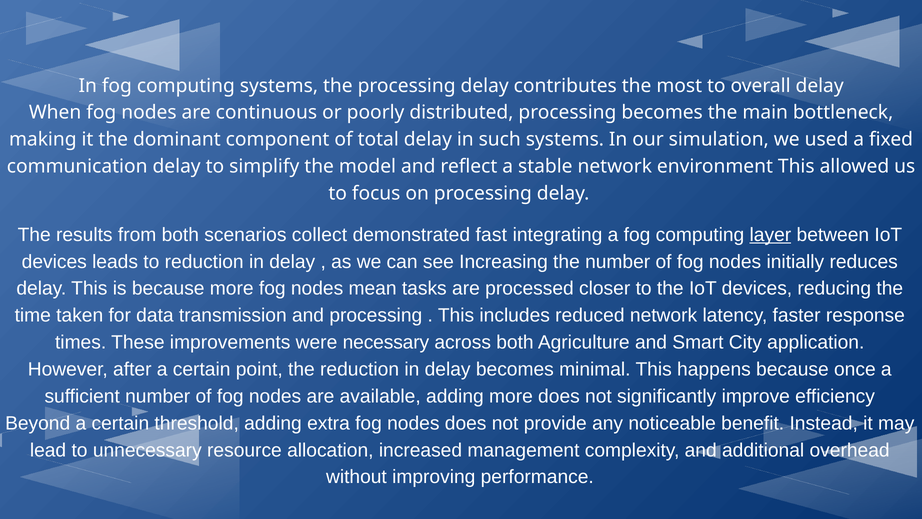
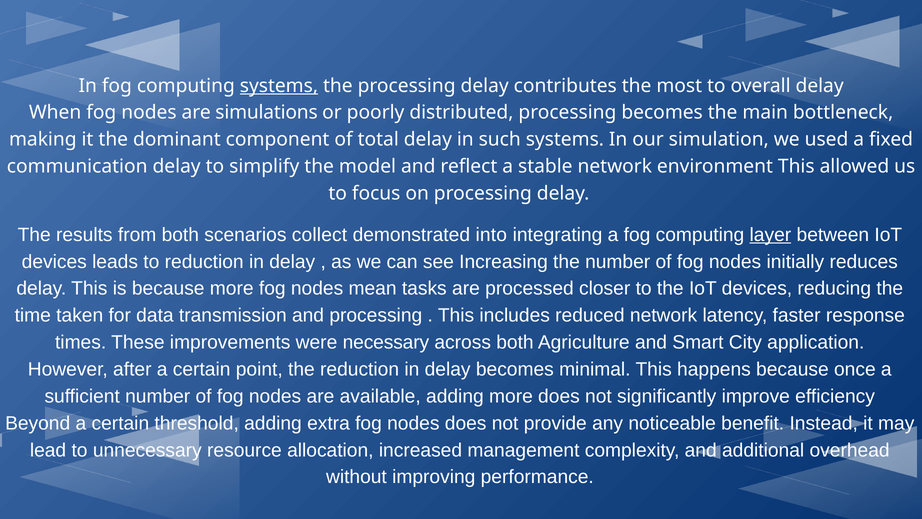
systems at (279, 86) underline: none -> present
continuous: continuous -> simulations
fast: fast -> into
